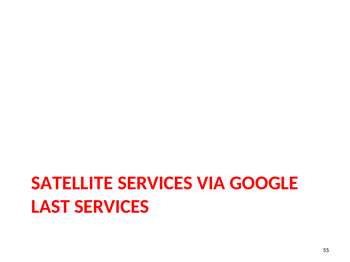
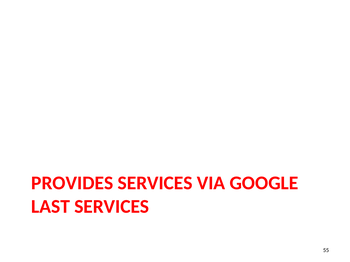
SATELLITE: SATELLITE -> PROVIDES
